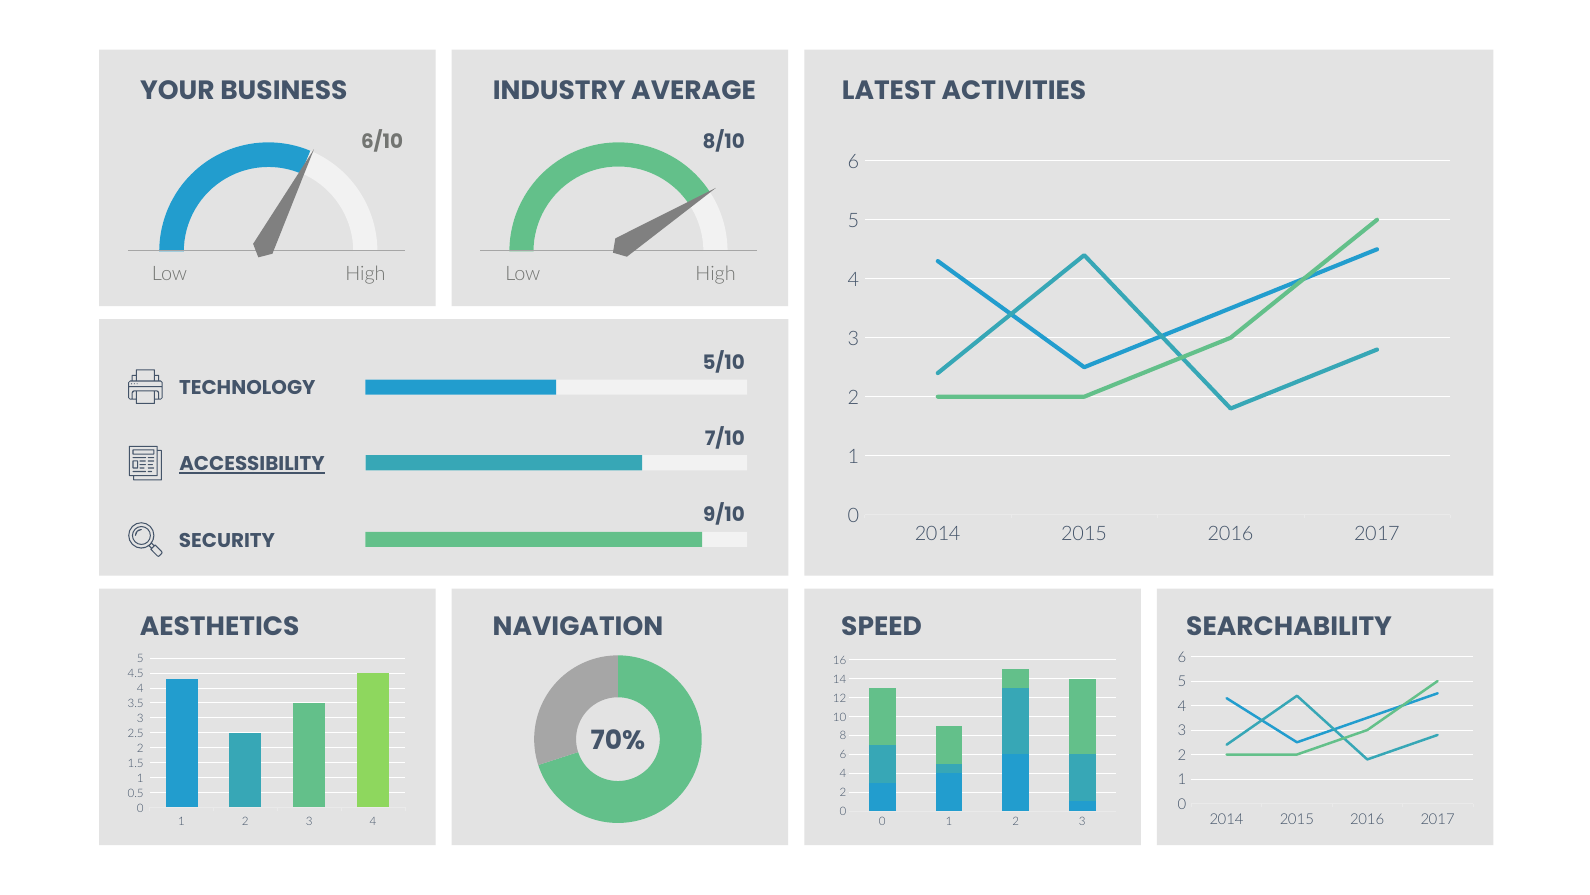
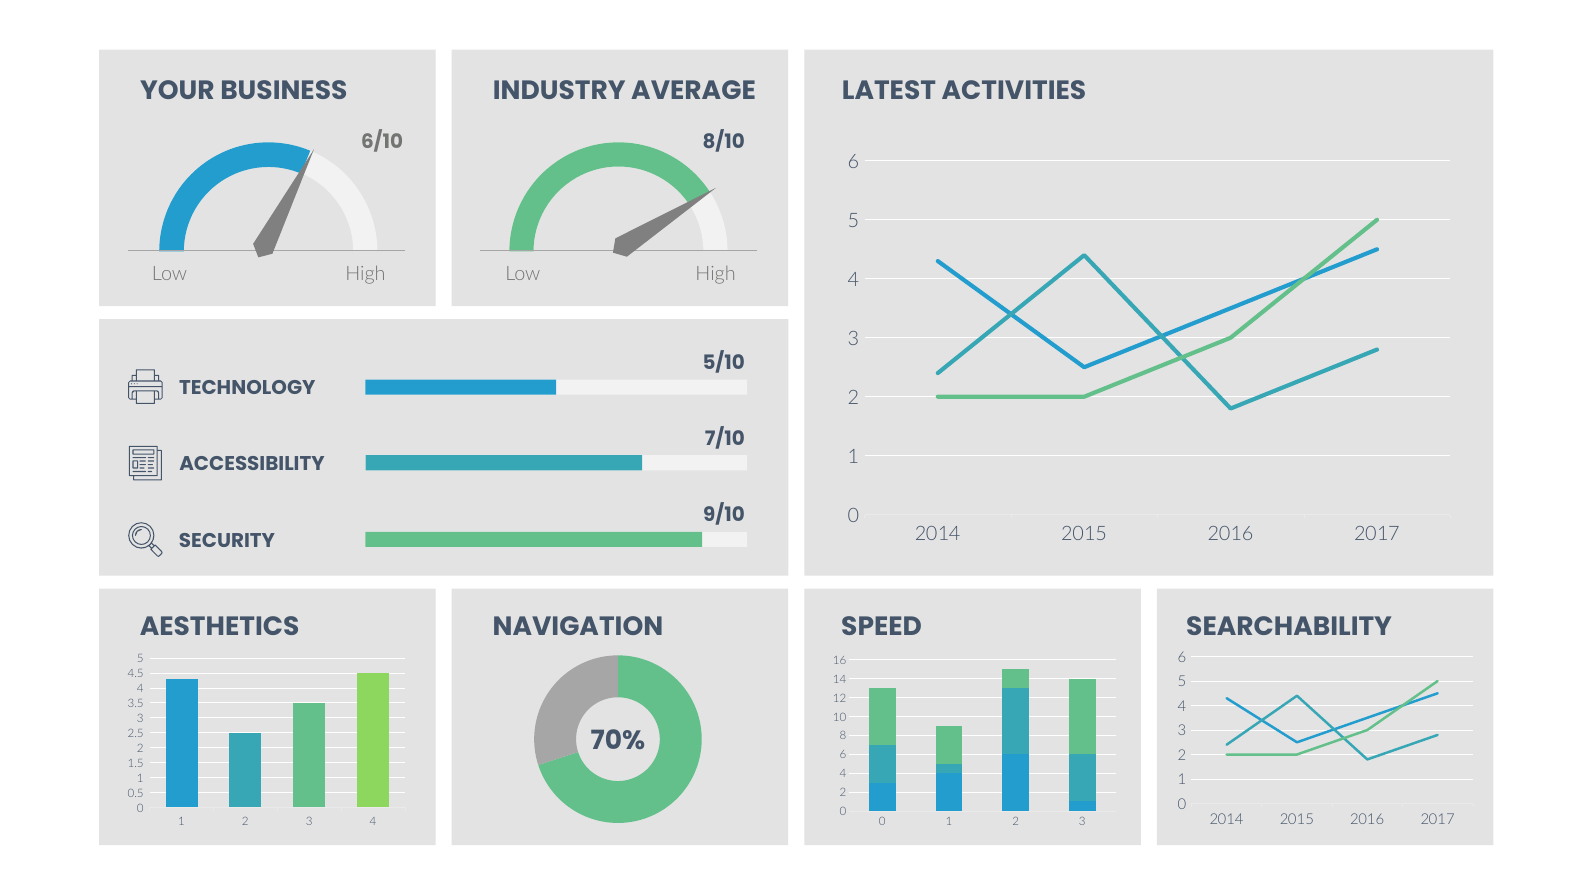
ACCESSIBILITY underline: present -> none
